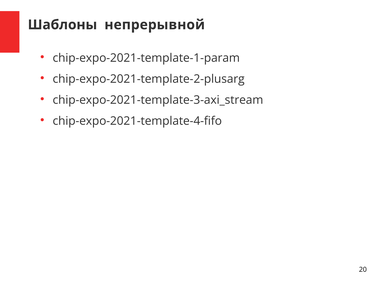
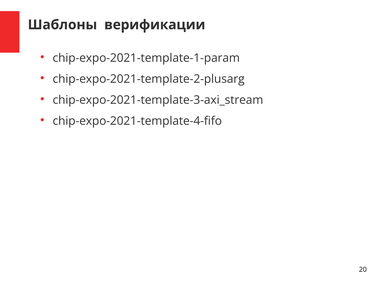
непрерывной: непрерывной -> верификации
